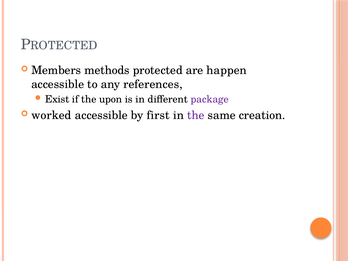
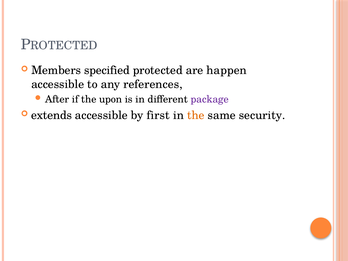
methods: methods -> specified
Exist: Exist -> After
worked: worked -> extends
the at (196, 115) colour: purple -> orange
creation: creation -> security
